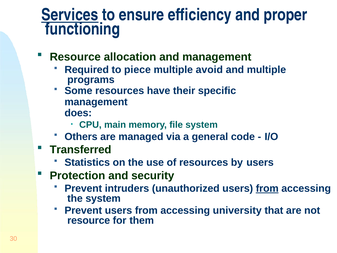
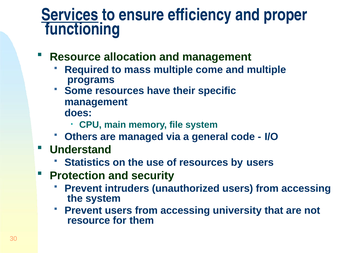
piece: piece -> mass
avoid: avoid -> come
Transferred: Transferred -> Understand
from at (267, 188) underline: present -> none
